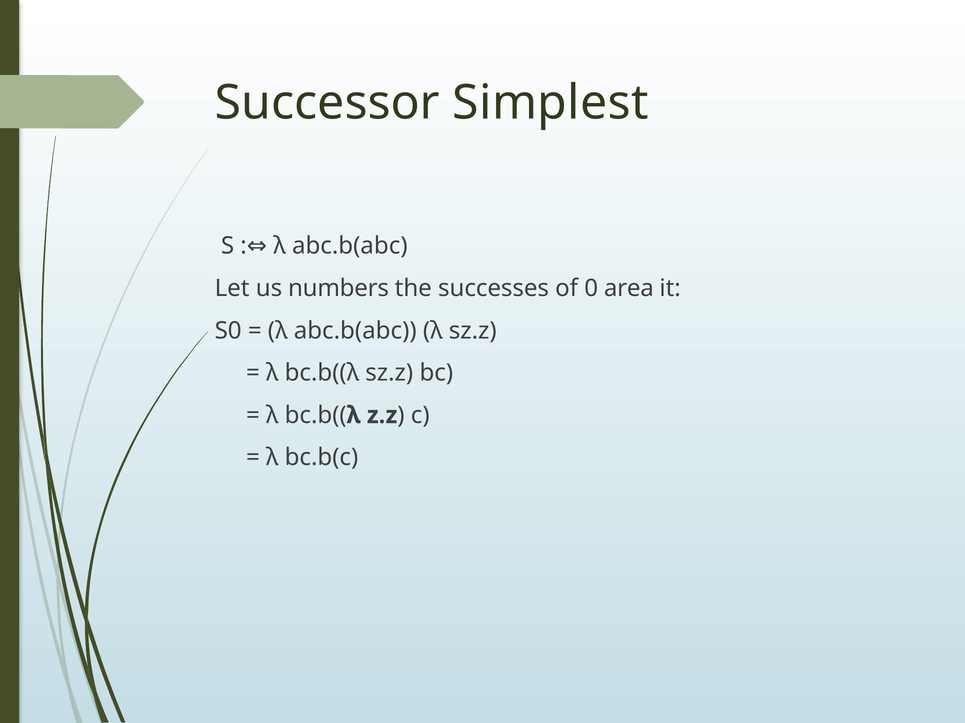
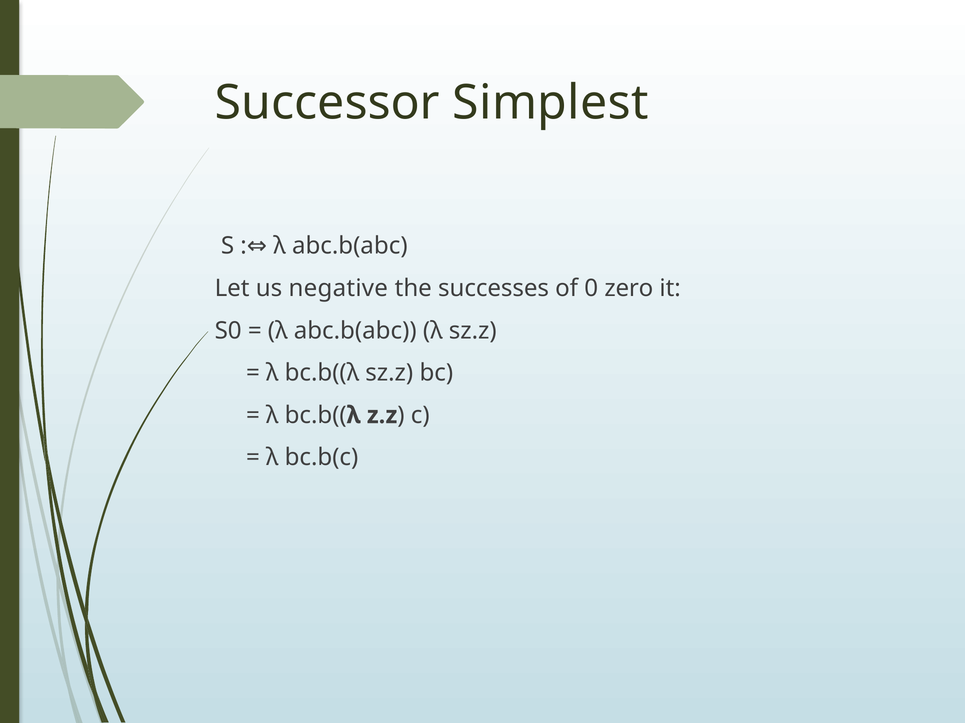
numbers: numbers -> negative
area: area -> zero
